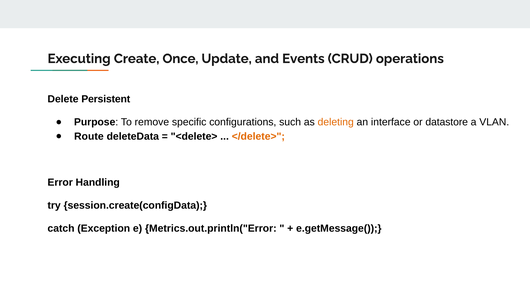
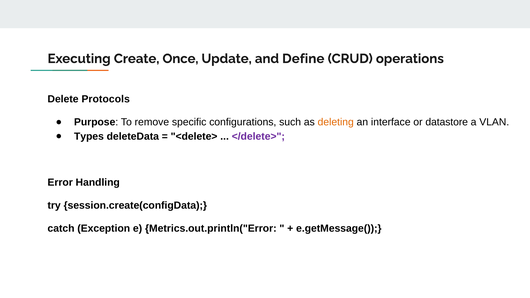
Events: Events -> Define
Persistent: Persistent -> Protocols
Route: Route -> Types
</delete> colour: orange -> purple
